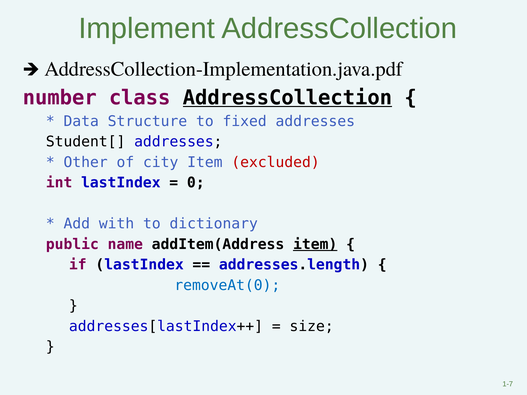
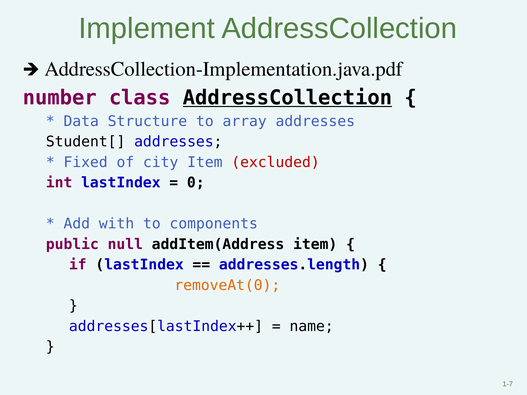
fixed: fixed -> array
Other: Other -> Fixed
dictionary: dictionary -> components
name: name -> null
item at (315, 244) underline: present -> none
removeAt(0 colour: blue -> orange
size: size -> name
